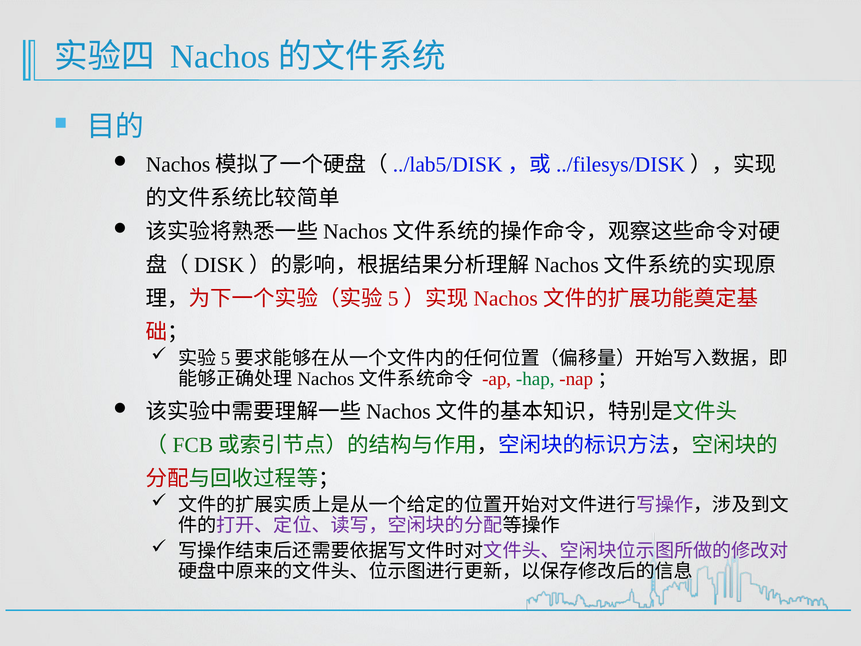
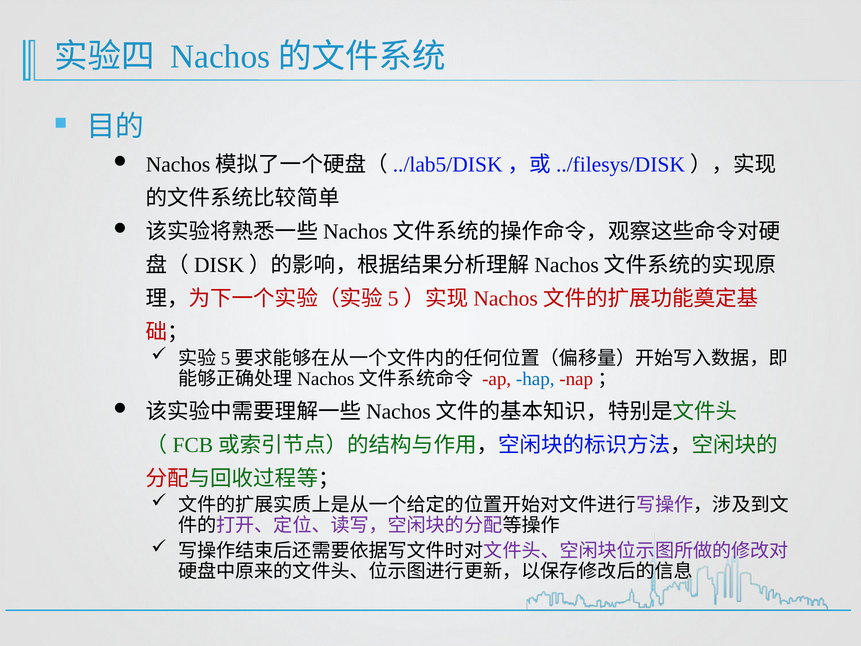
hap colour: green -> blue
